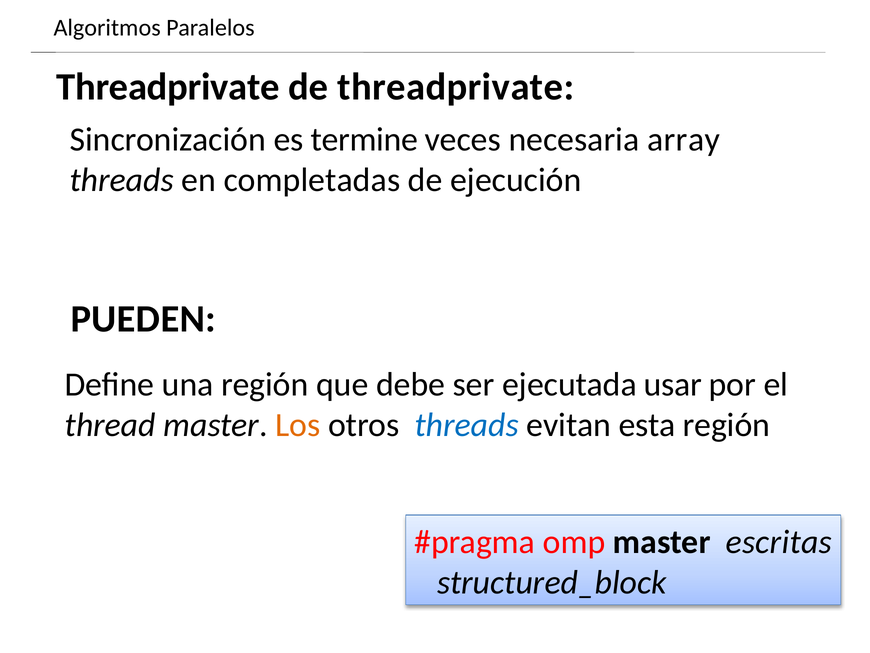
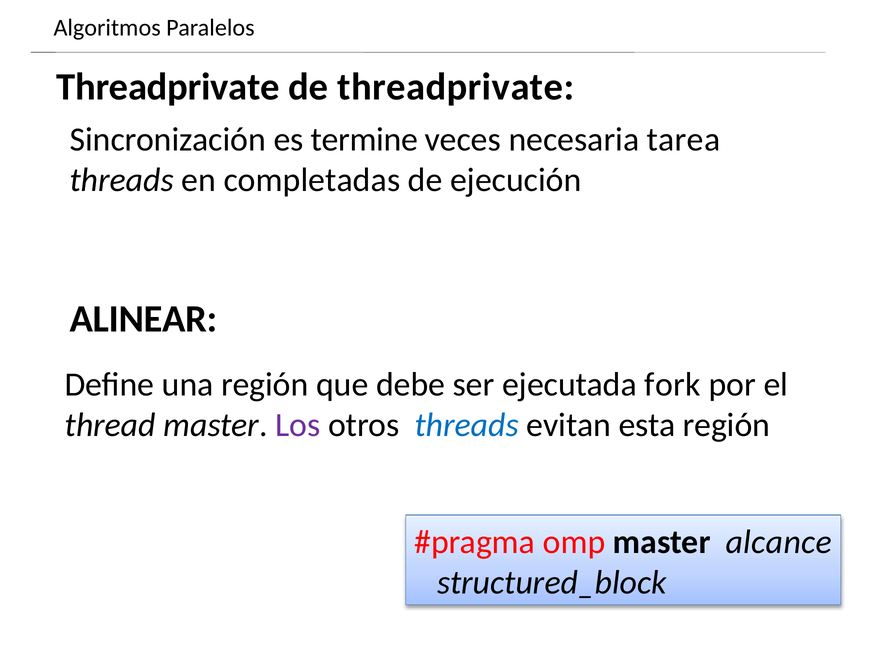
array: array -> tarea
PUEDEN: PUEDEN -> ALINEAR
usar: usar -> fork
Los colour: orange -> purple
escritas: escritas -> alcance
